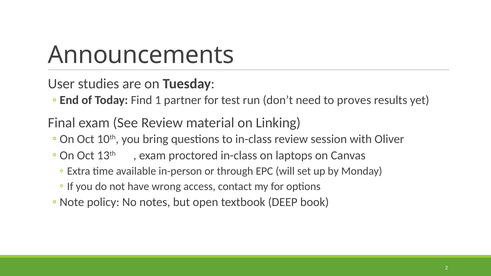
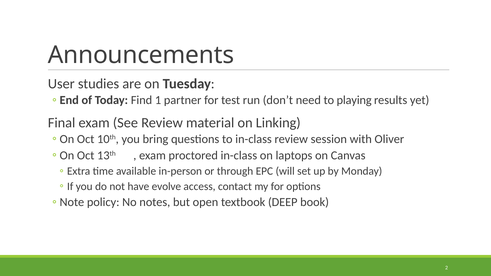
proves: proves -> playing
wrong: wrong -> evolve
